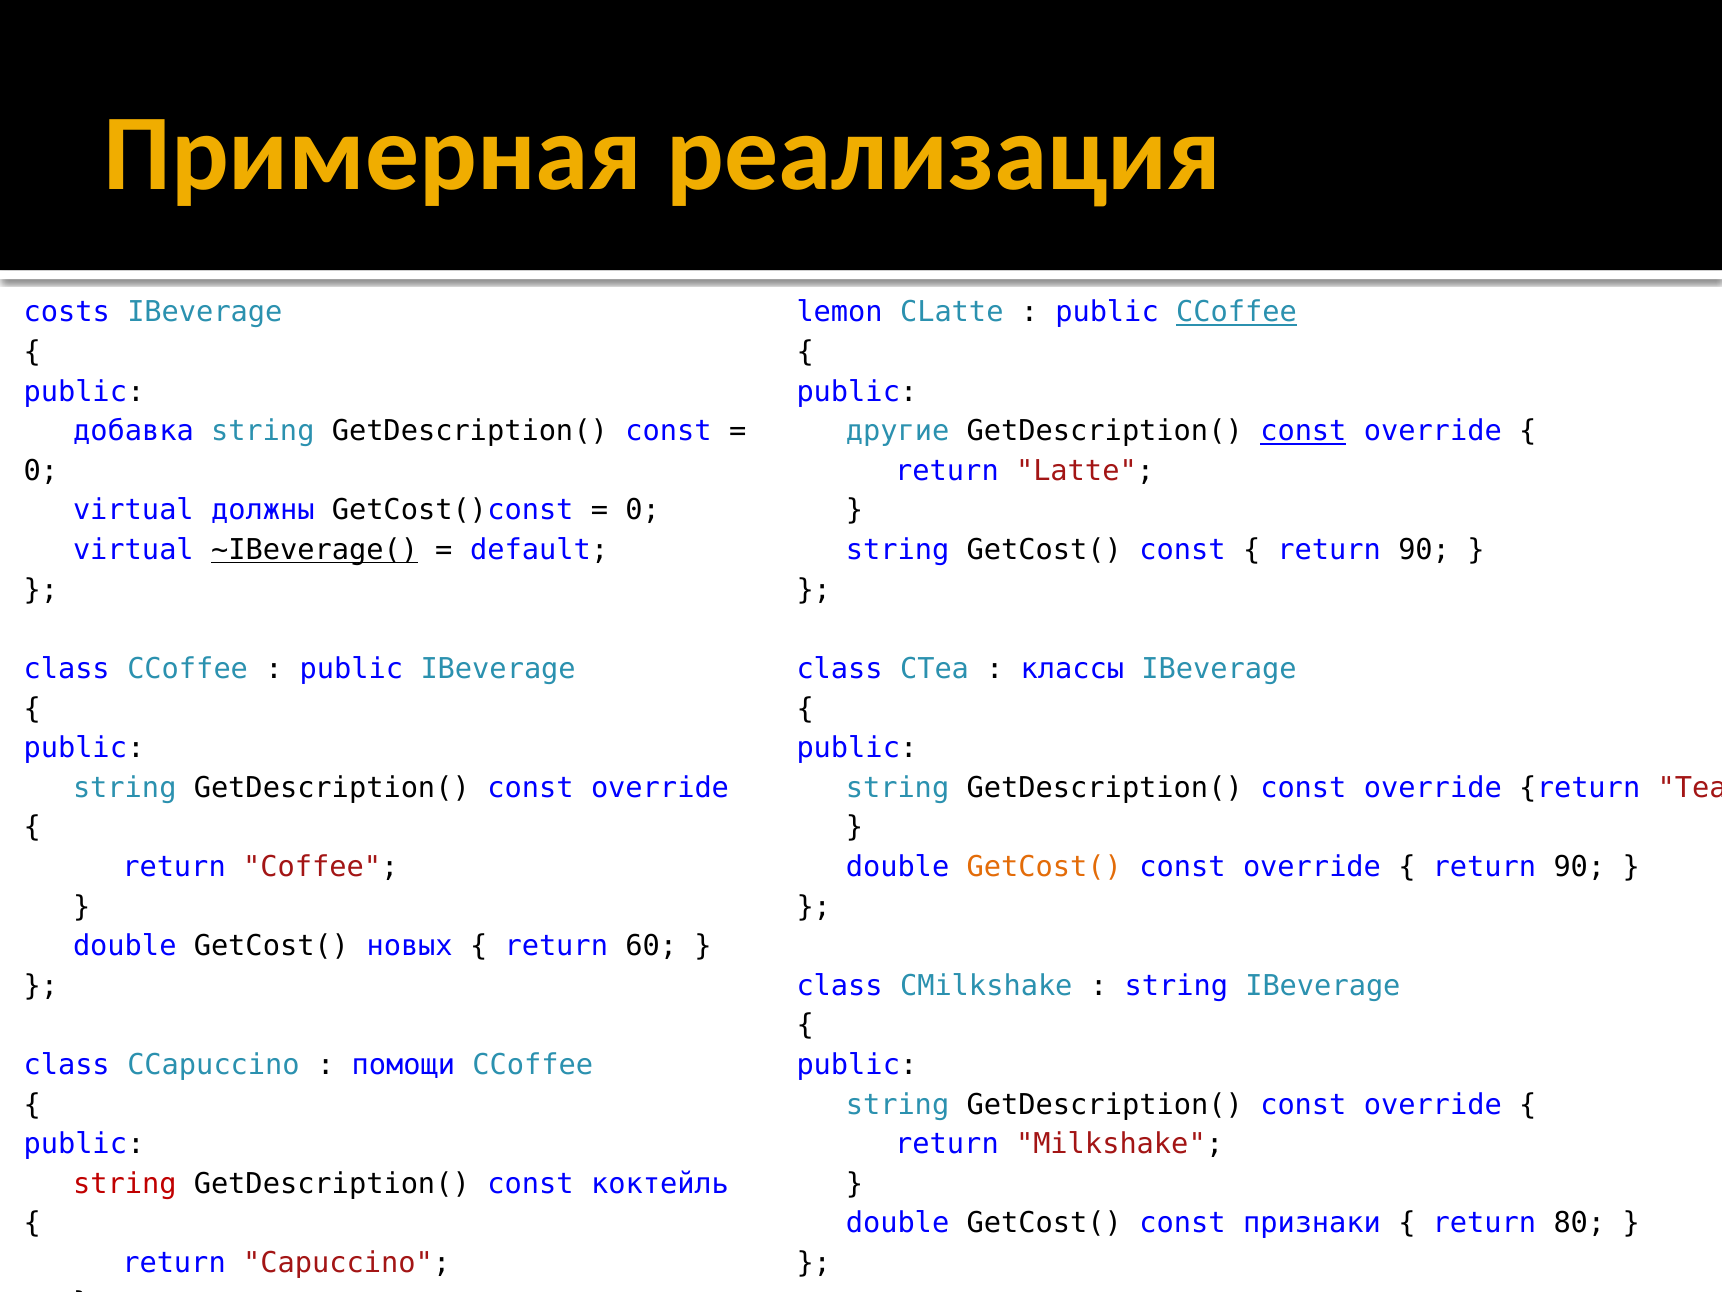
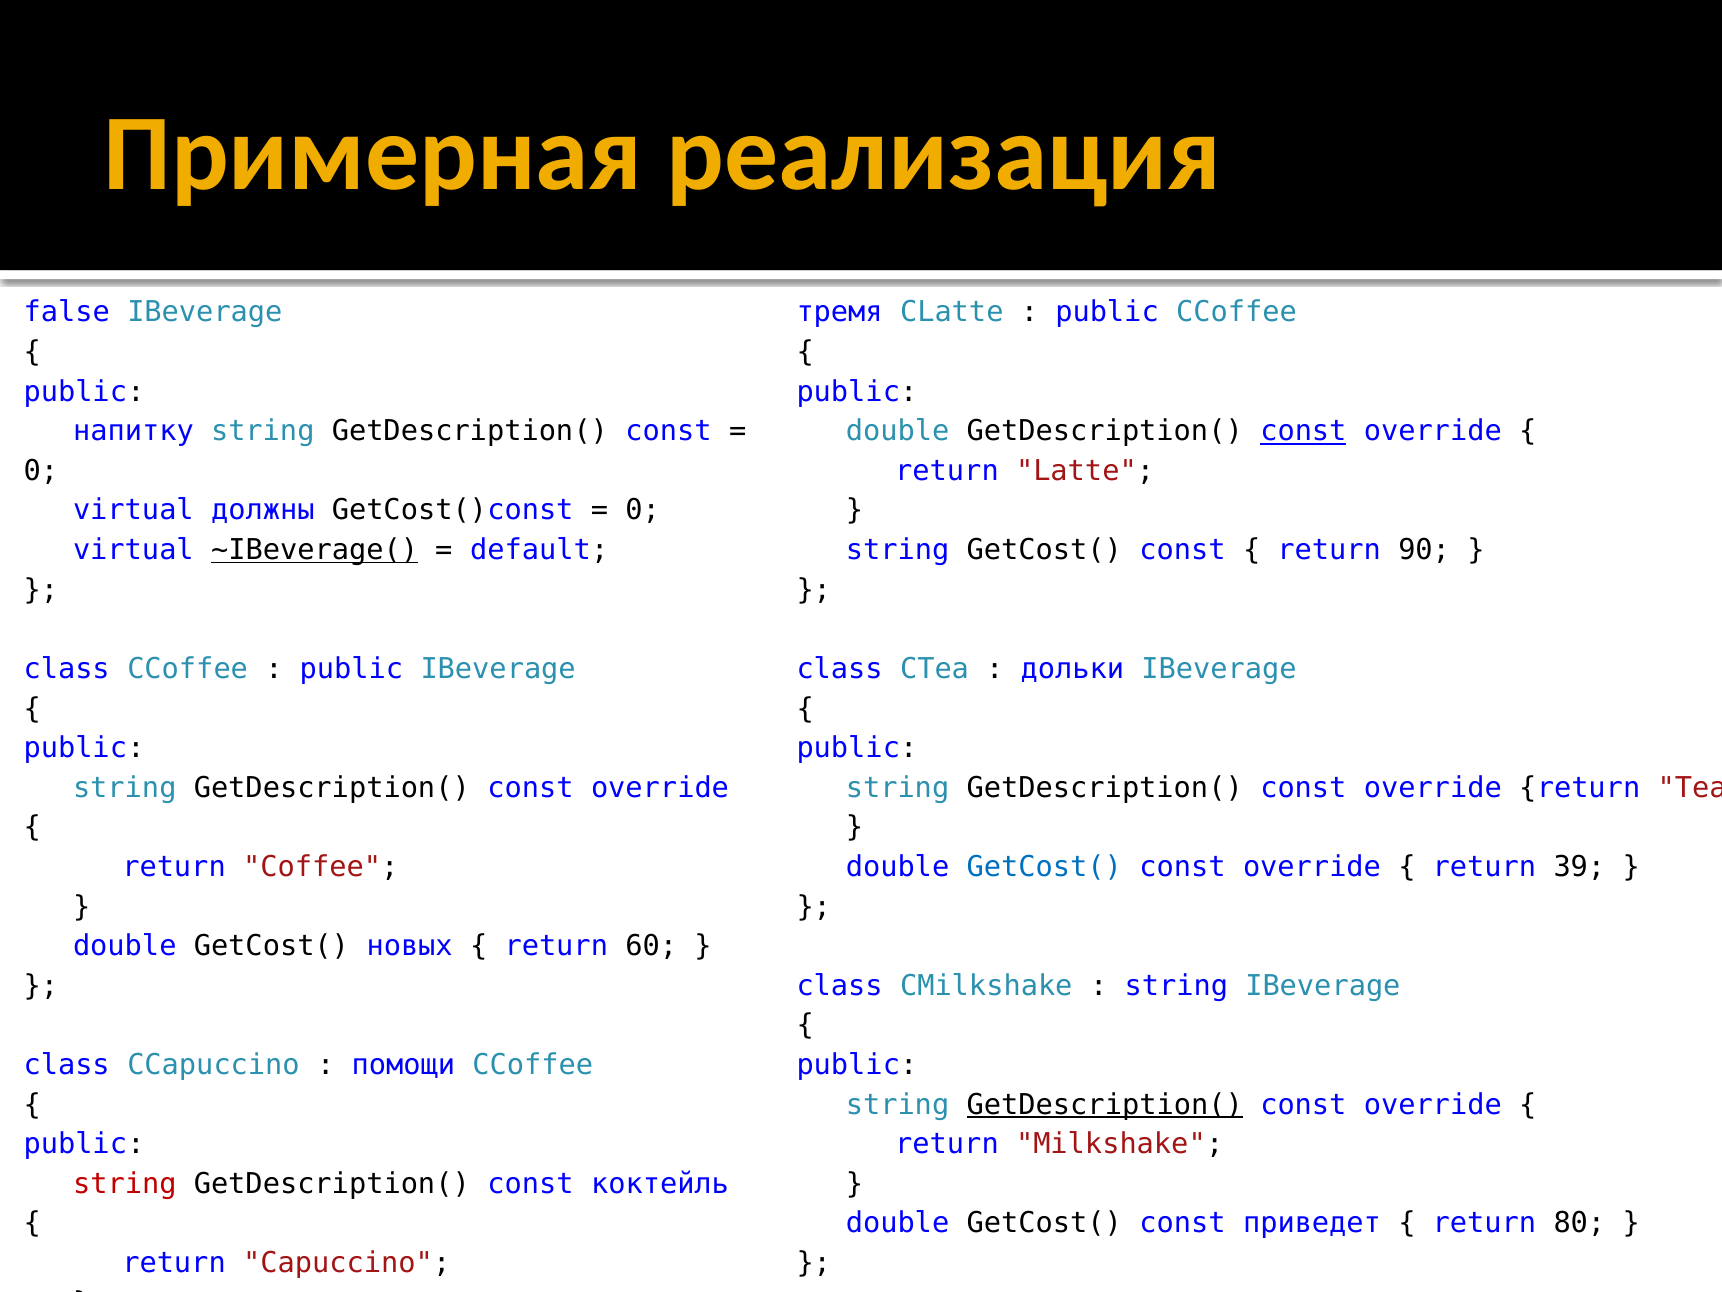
costs: costs -> false
lemon: lemon -> тремя
CCoffee at (1237, 312) underline: present -> none
добавка: добавка -> напитку
другие at (898, 431): другие -> double
классы: классы -> дольки
GetCost( at (1044, 867) colour: orange -> blue
90 at (1579, 867): 90 -> 39
GetDescription( at (1105, 1104) underline: none -> present
признаки: признаки -> приведет
